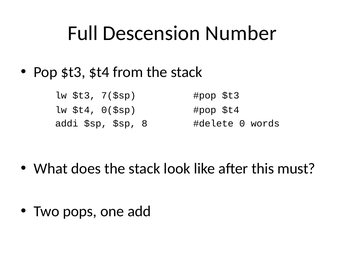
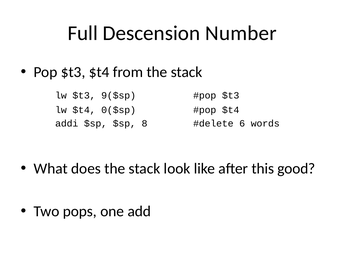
7($sp: 7($sp -> 9($sp
0: 0 -> 6
must: must -> good
